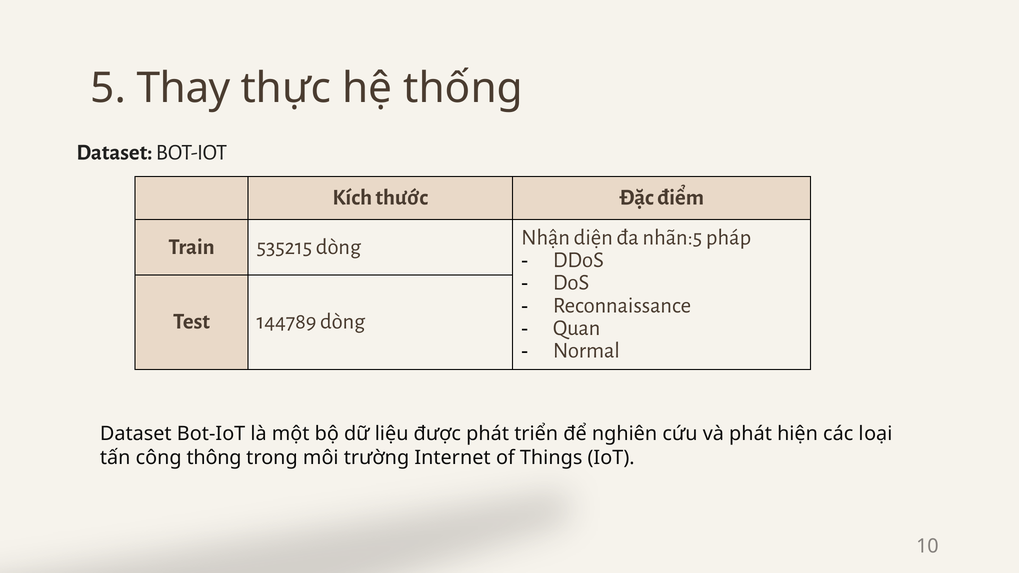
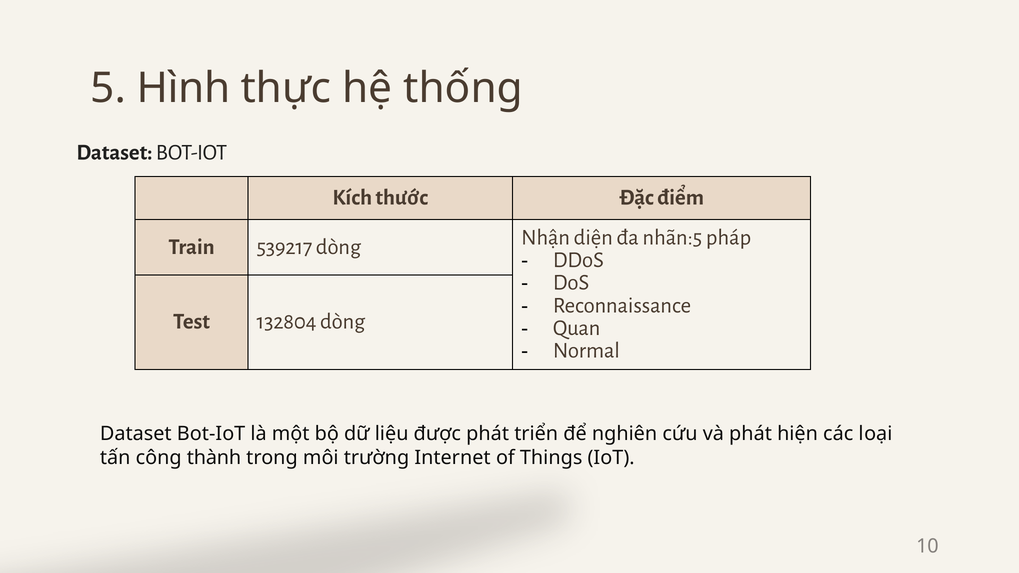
Thay: Thay -> Hình
535215: 535215 -> 539217
144789: 144789 -> 132804
thông: thông -> thành
